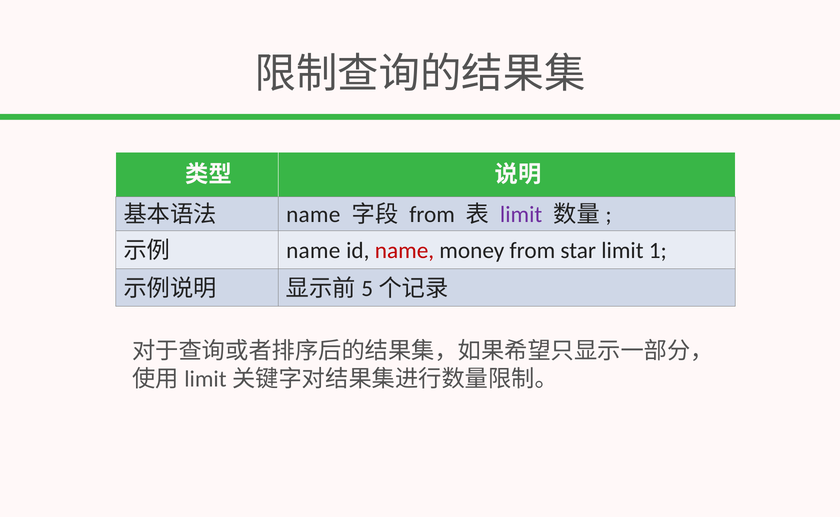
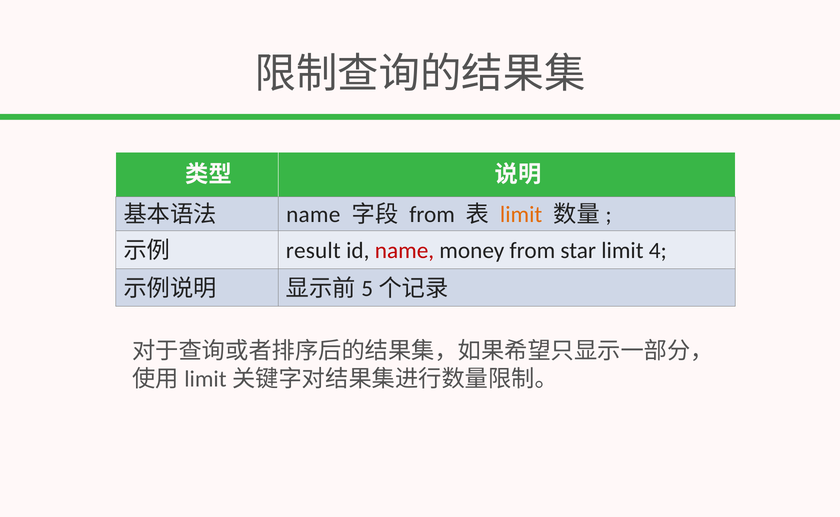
limit at (521, 215) colour: purple -> orange
name at (313, 251): name -> result
1: 1 -> 4
